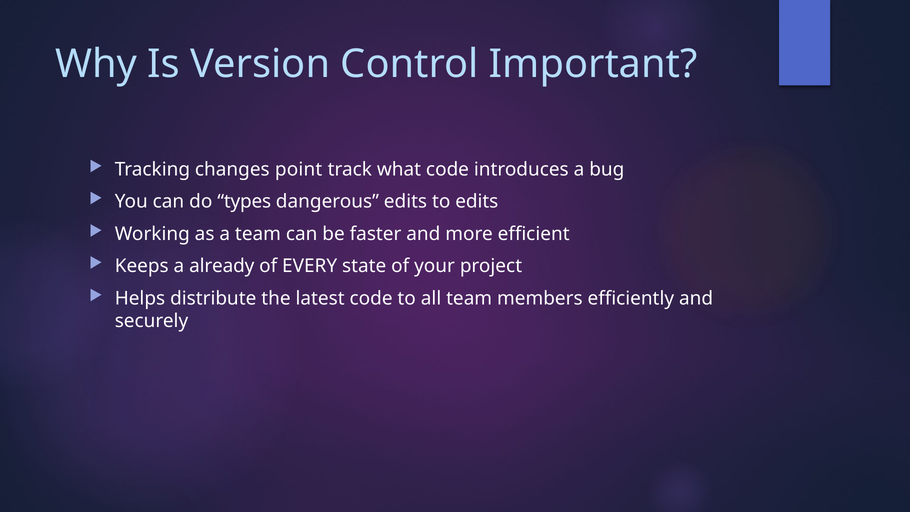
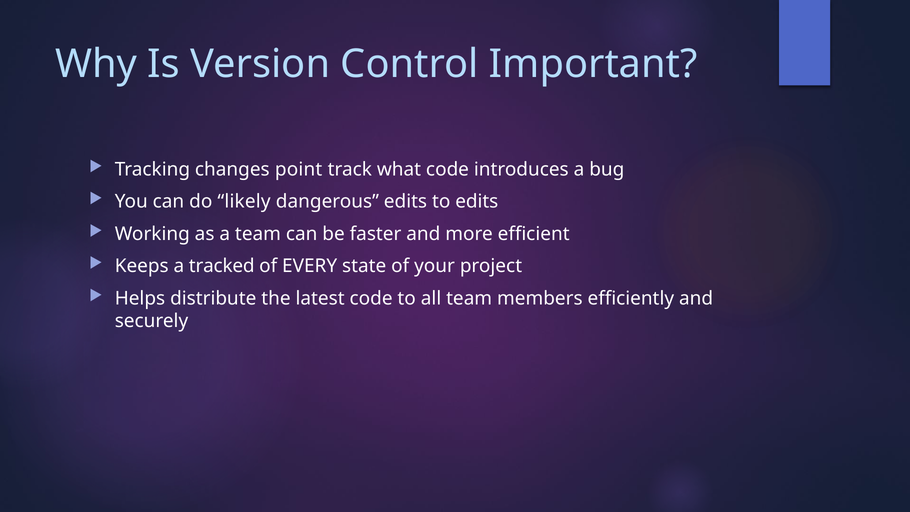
types: types -> likely
already: already -> tracked
